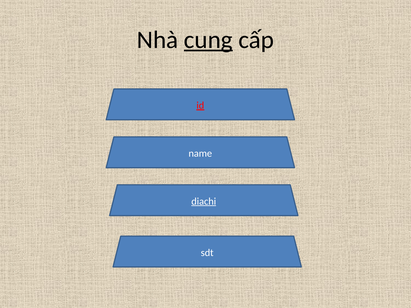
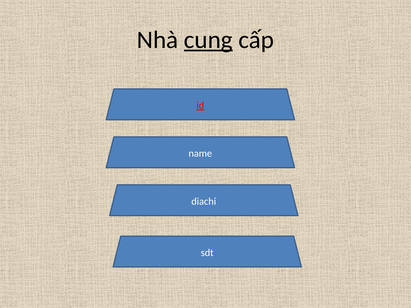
diachi underline: present -> none
